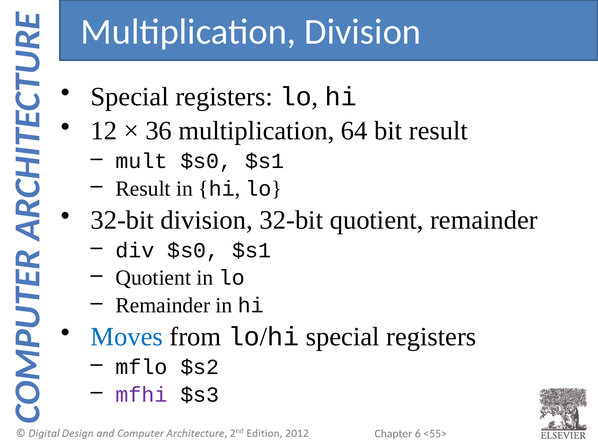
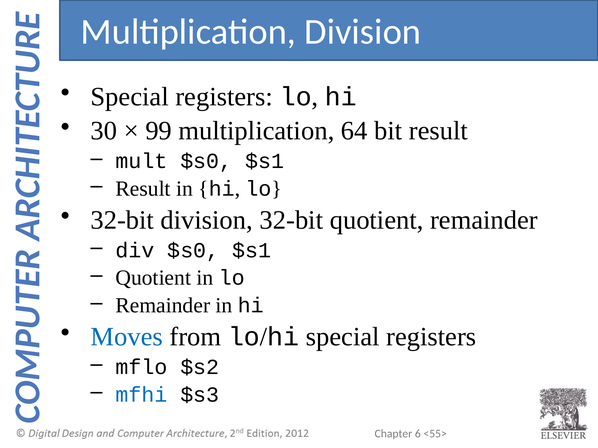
12: 12 -> 30
36: 36 -> 99
mfhi colour: purple -> blue
